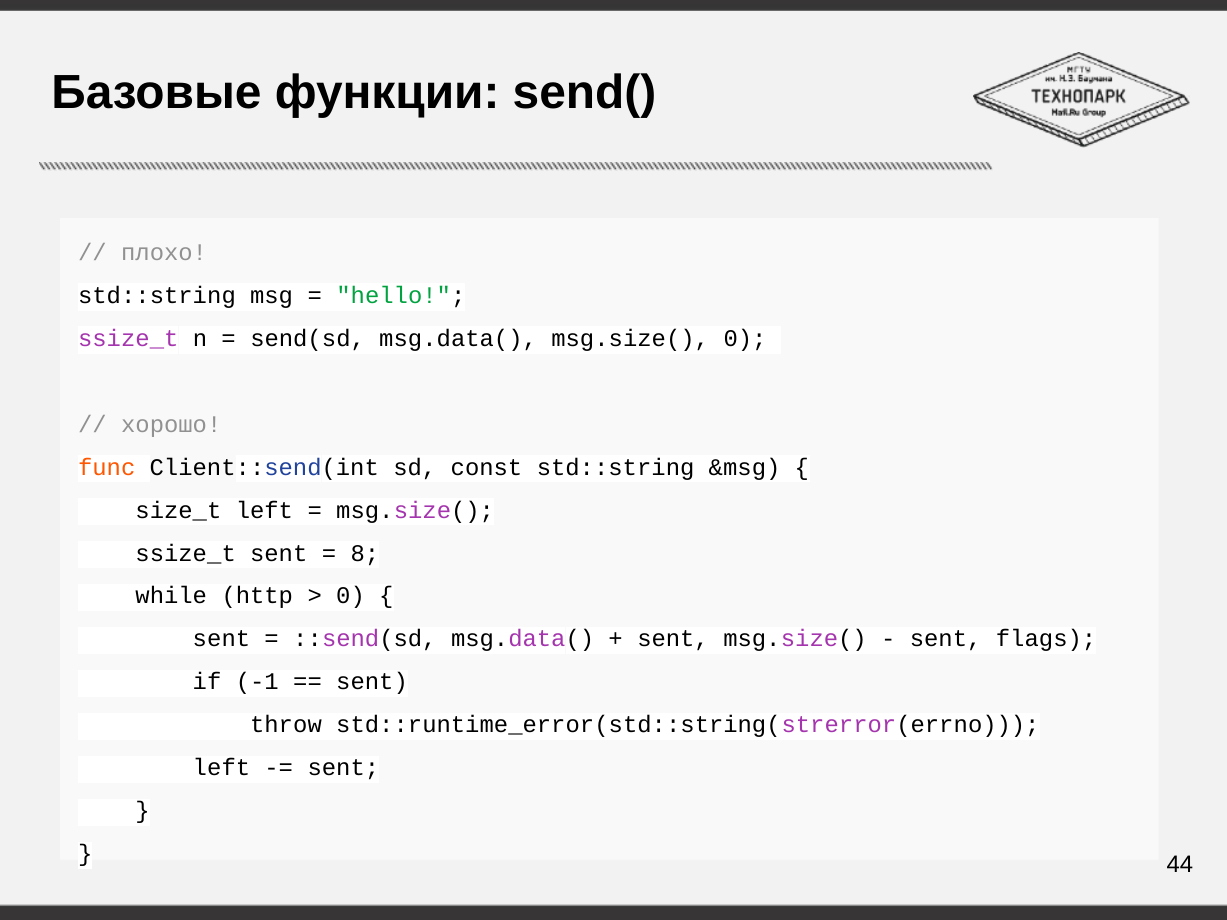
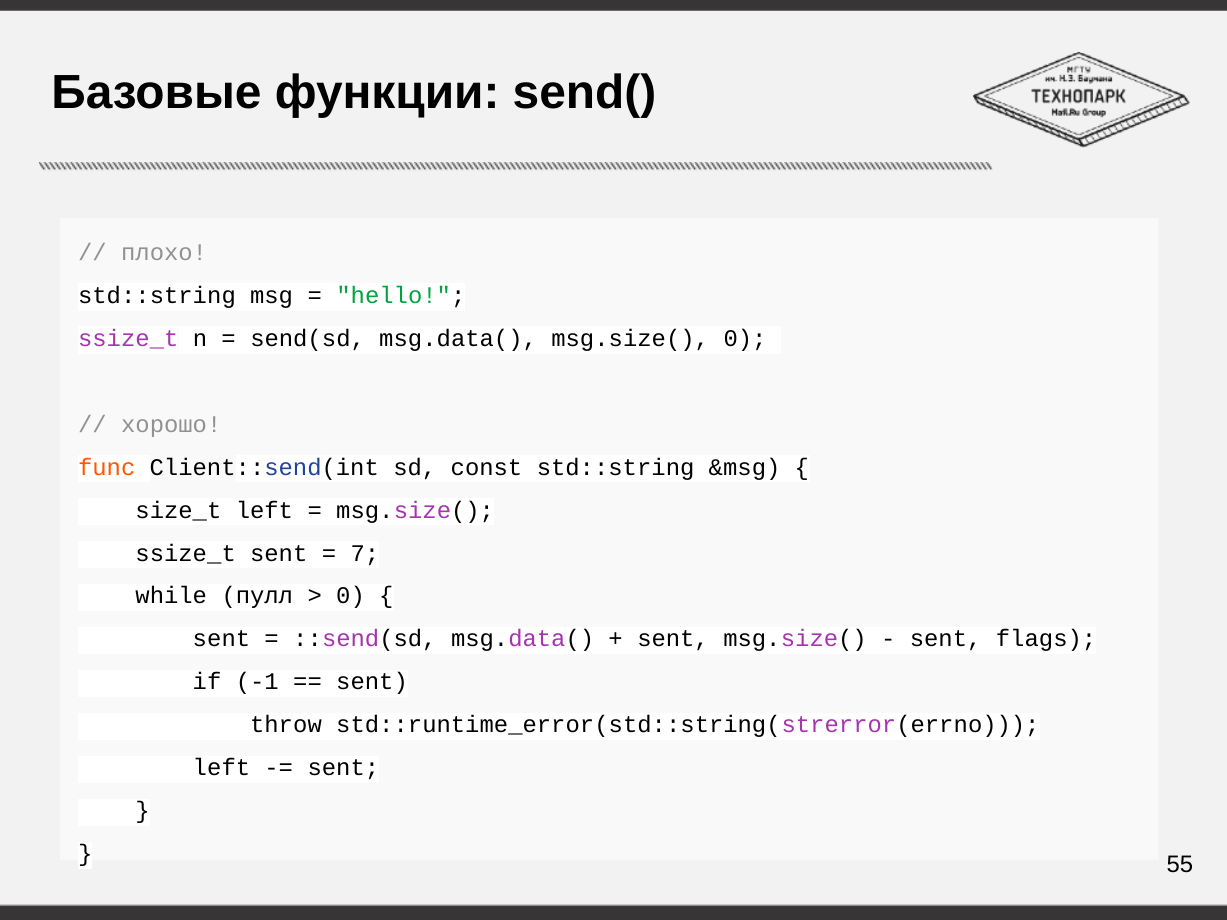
8: 8 -> 7
http: http -> пулл
44: 44 -> 55
